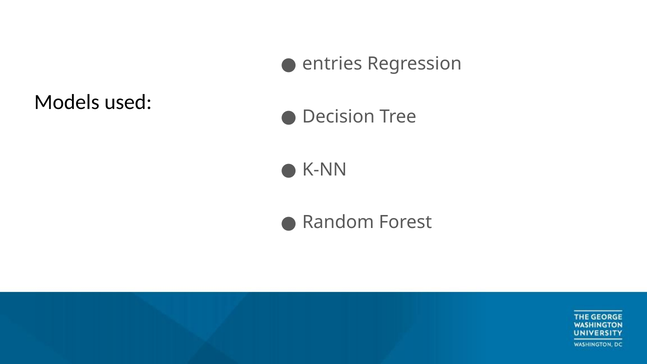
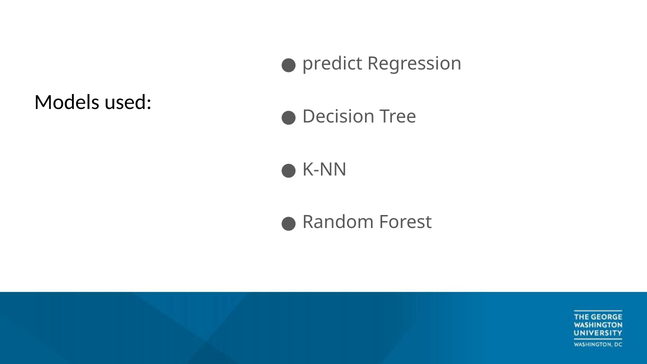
entries: entries -> predict
